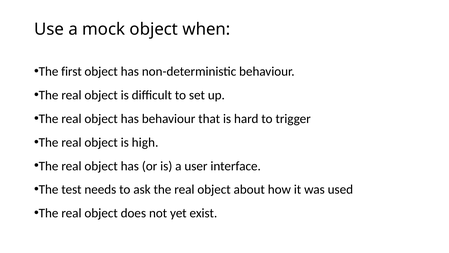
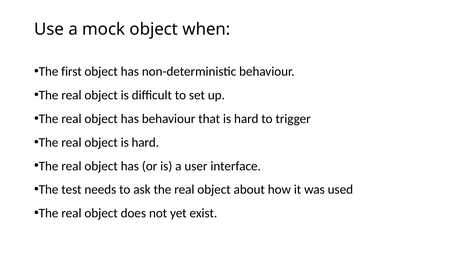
object is high: high -> hard
